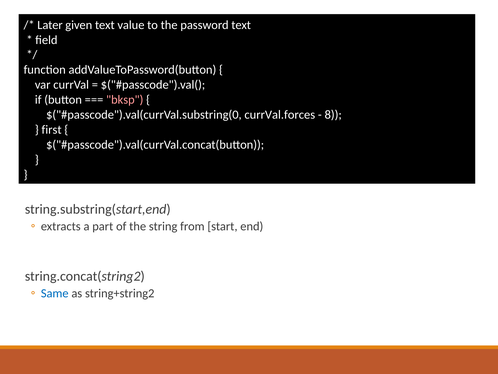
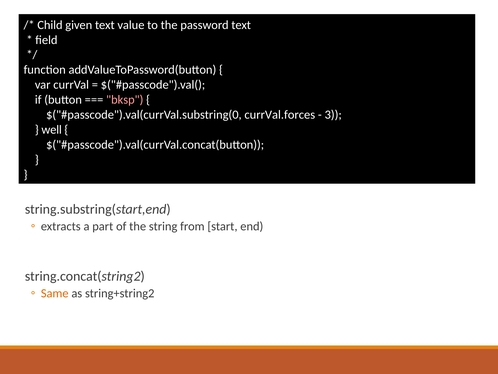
Later: Later -> Child
8: 8 -> 3
first: first -> well
Same colour: blue -> orange
